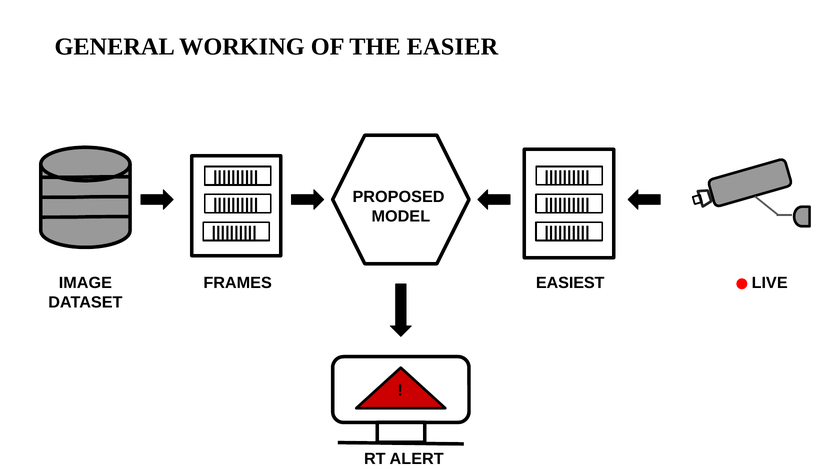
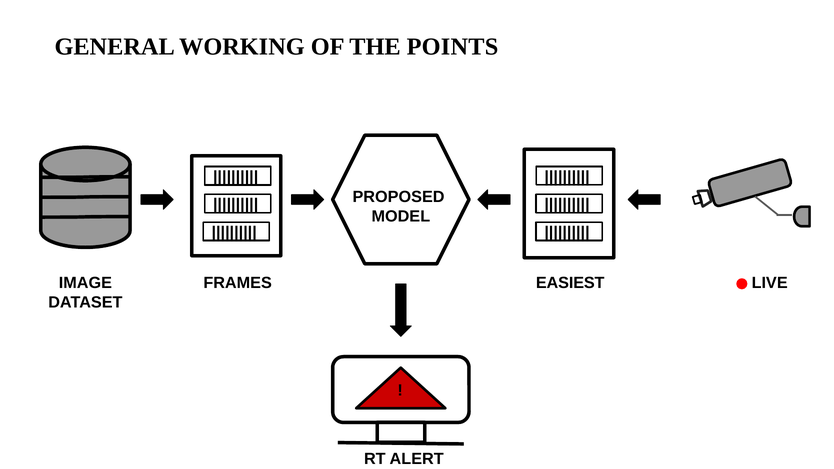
EASIER: EASIER -> POINTS
